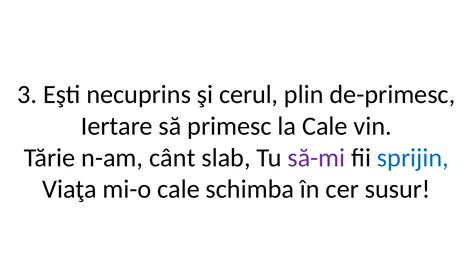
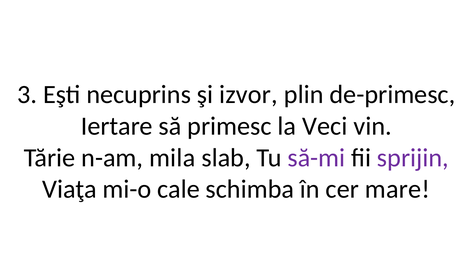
cerul: cerul -> izvor
la Cale: Cale -> Veci
cânt: cânt -> mila
sprijin colour: blue -> purple
susur: susur -> mare
